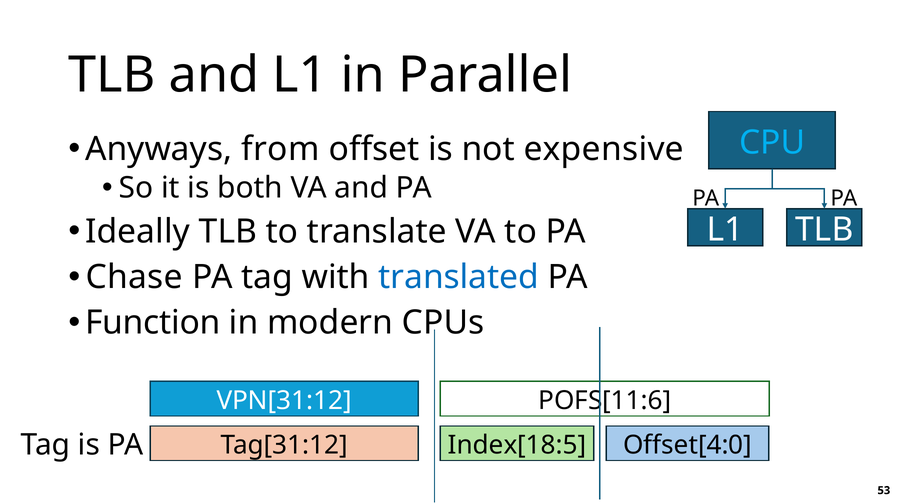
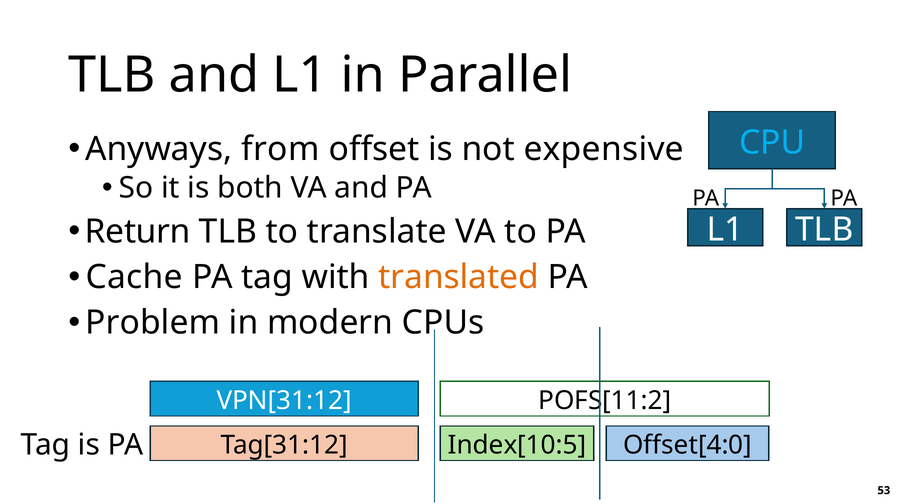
Ideally: Ideally -> Return
Chase: Chase -> Cache
translated colour: blue -> orange
Function: Function -> Problem
POFS[11:6: POFS[11:6 -> POFS[11:2
Index[18:5: Index[18:5 -> Index[10:5
